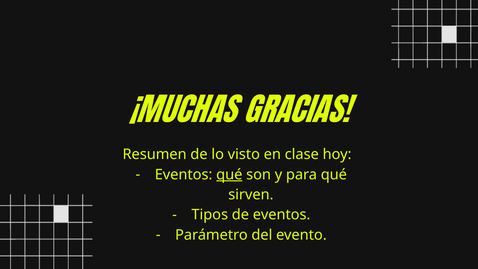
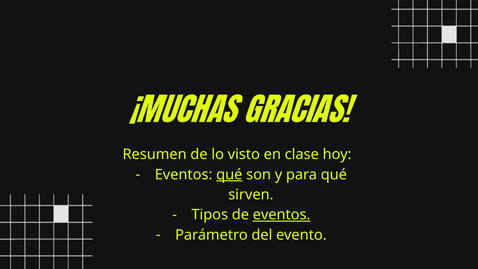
eventos at (282, 215) underline: none -> present
